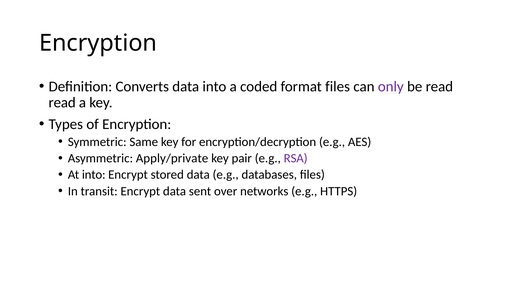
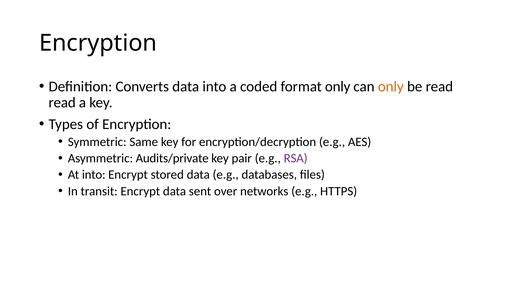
format files: files -> only
only at (391, 87) colour: purple -> orange
Apply/private: Apply/private -> Audits/private
